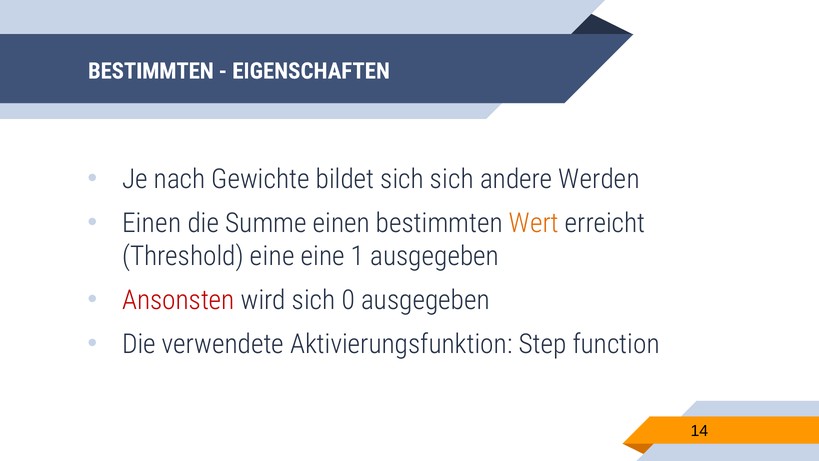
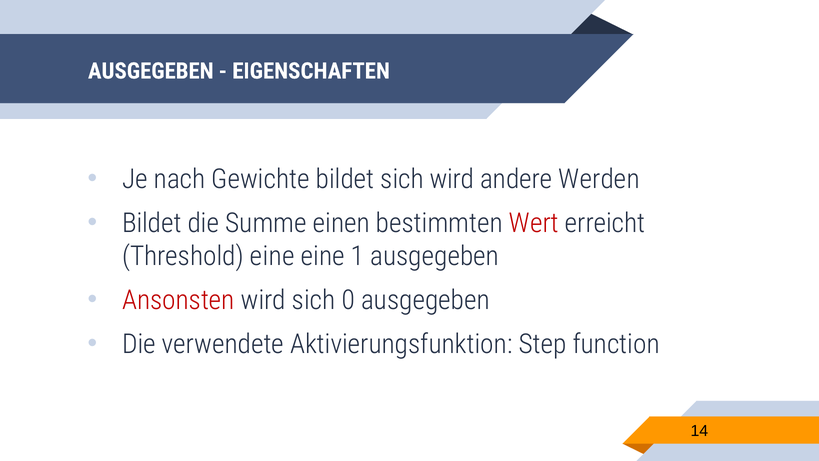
BESTIMMTEN at (151, 71): BESTIMMTEN -> AUSGEGEBEN
sich sich: sich -> wird
Einen at (152, 223): Einen -> Bildet
Wert colour: orange -> red
